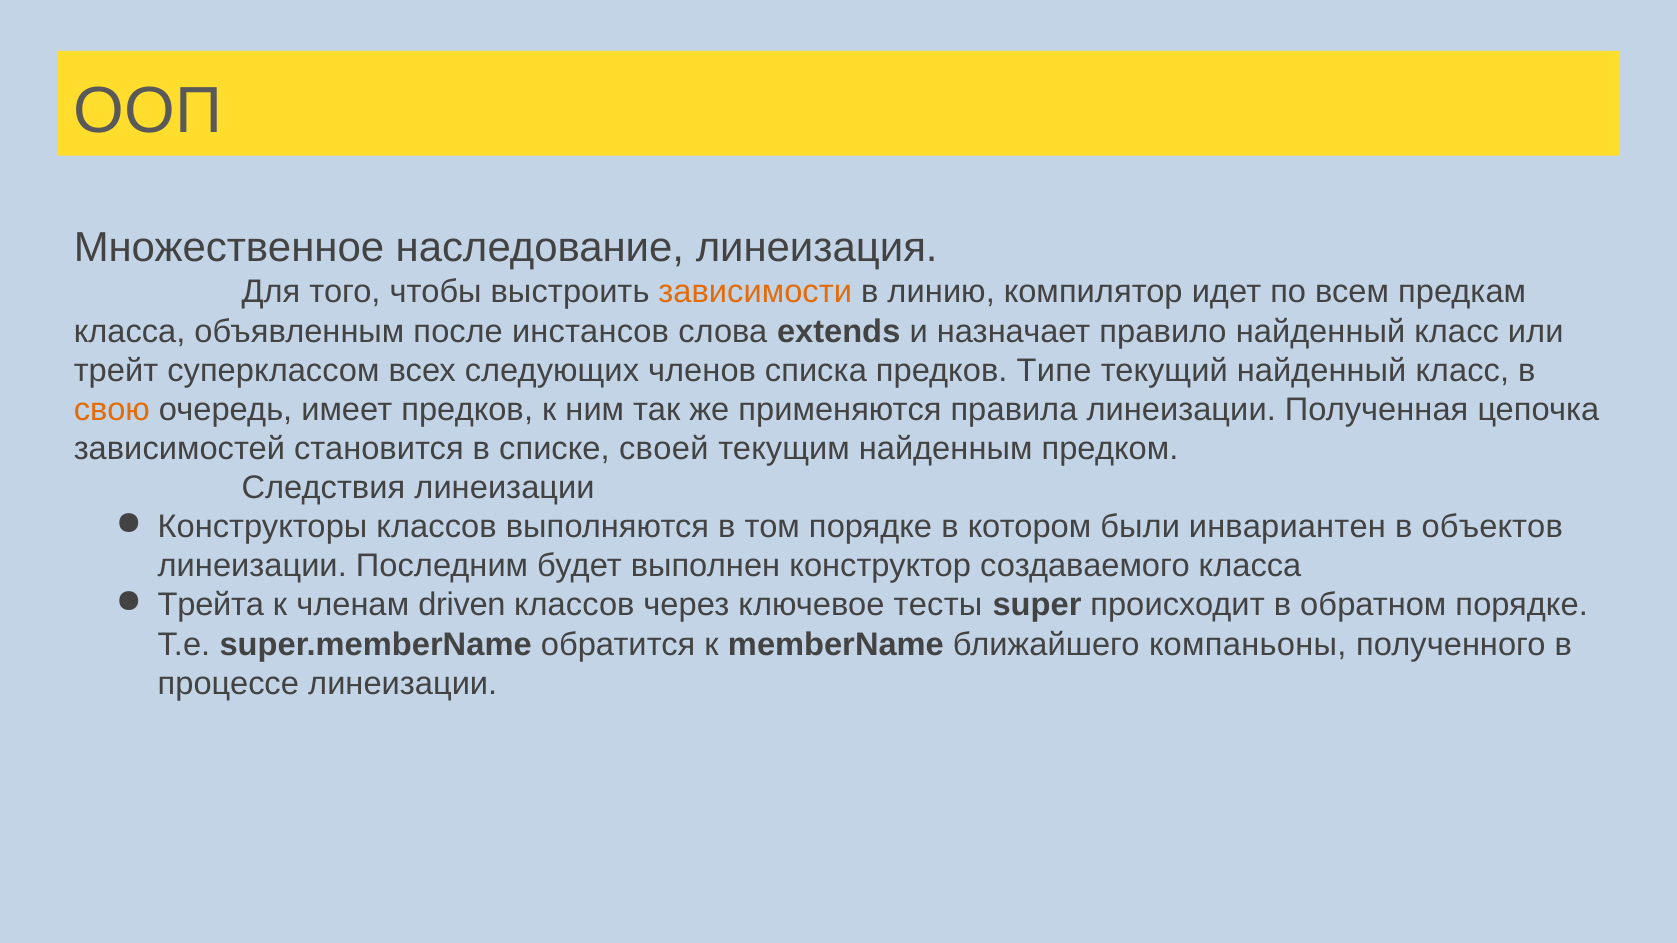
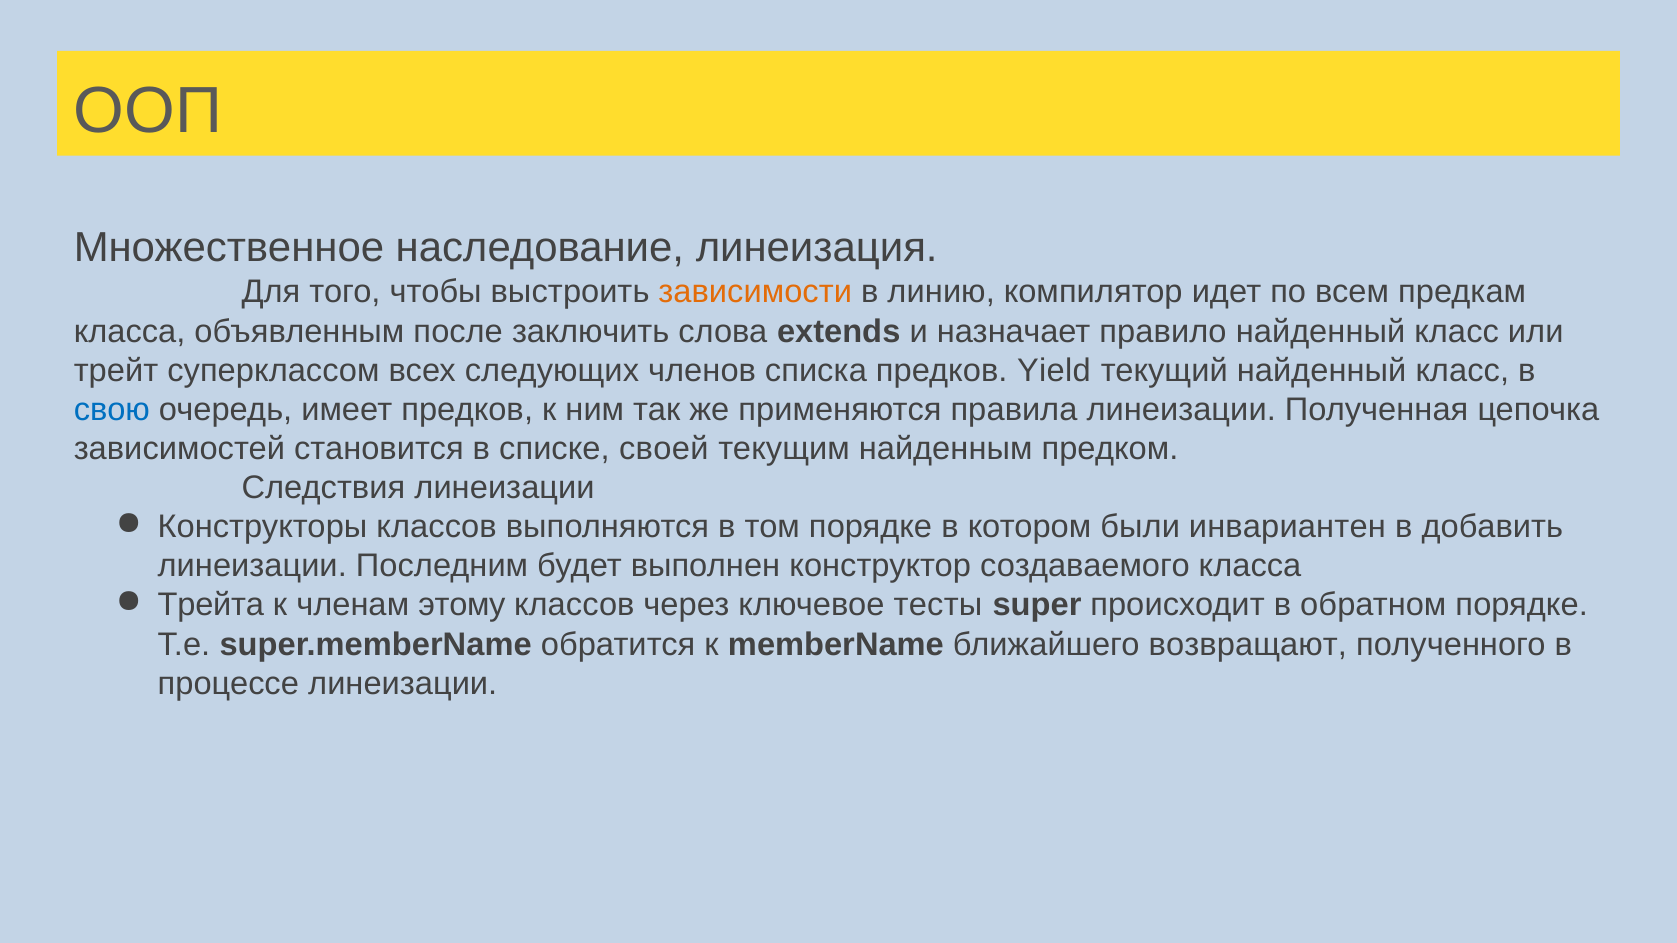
инстансов: инстансов -> заключить
Типе: Типе -> Yield
свою colour: orange -> blue
объектов: объектов -> добавить
driven: driven -> этому
компаньоны: компаньоны -> возвращaют
